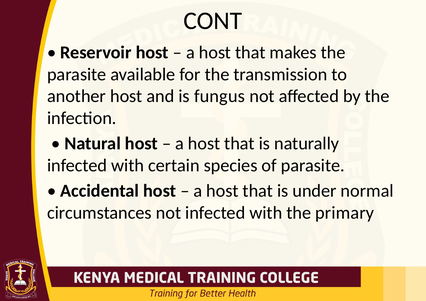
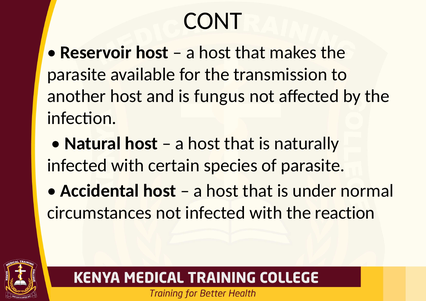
primary: primary -> reaction
